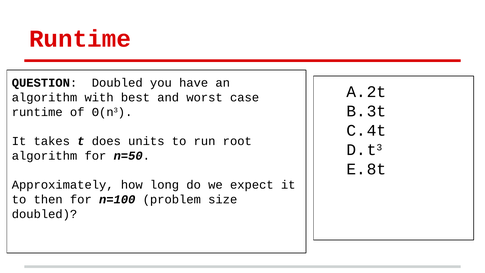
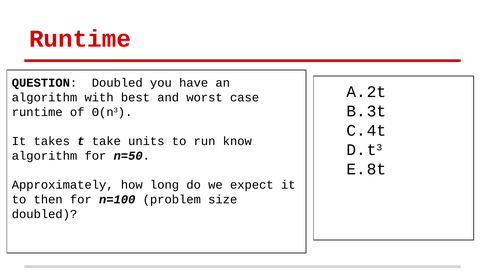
does: does -> take
root: root -> know
